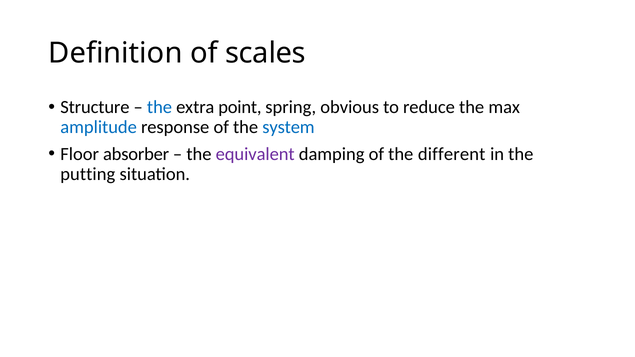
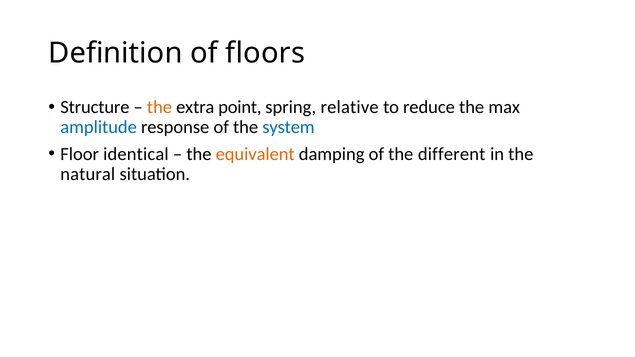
scales: scales -> floors
the at (159, 107) colour: blue -> orange
obvious: obvious -> relative
absorber: absorber -> identical
equivalent colour: purple -> orange
putting: putting -> natural
